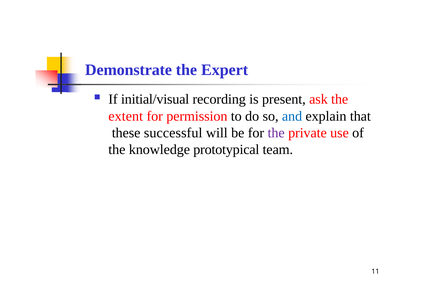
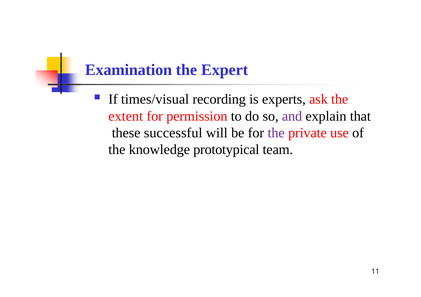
Demonstrate: Demonstrate -> Examination
initial/visual: initial/visual -> times/visual
present: present -> experts
and colour: blue -> purple
